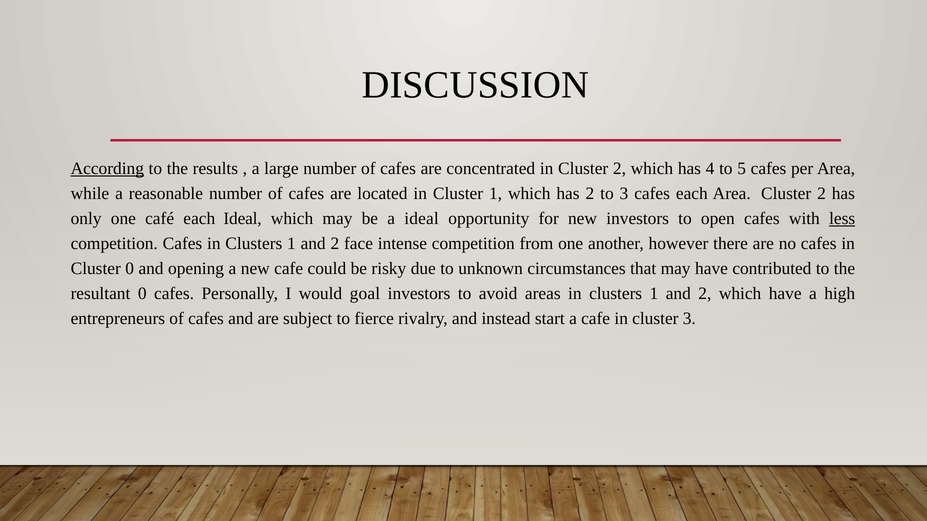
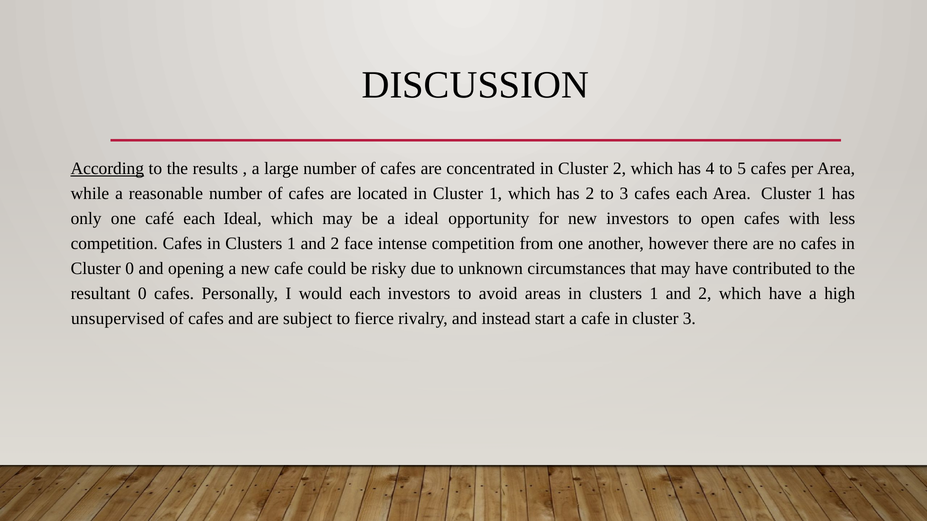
Area Cluster 2: 2 -> 1
less underline: present -> none
would goal: goal -> each
entrepreneurs: entrepreneurs -> unsupervised
